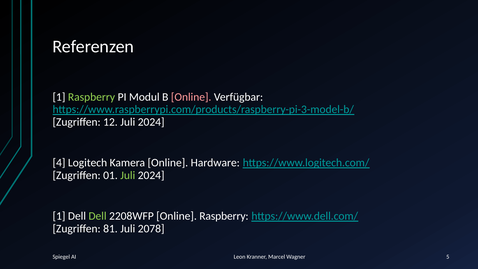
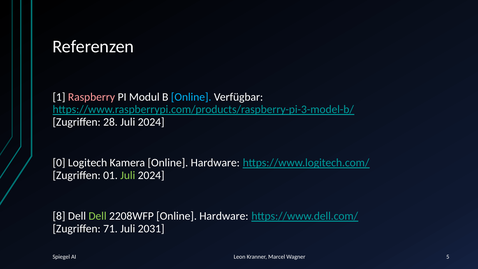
Raspberry at (92, 97) colour: light green -> pink
Online at (191, 97) colour: pink -> light blue
12: 12 -> 28
4: 4 -> 0
1 at (59, 216): 1 -> 8
2208WFP Online Raspberry: Raspberry -> Hardware
81: 81 -> 71
2078: 2078 -> 2031
